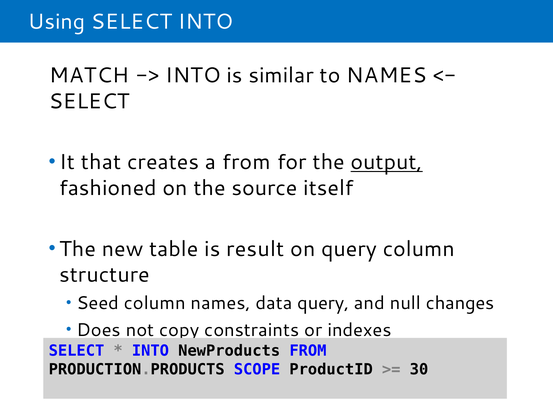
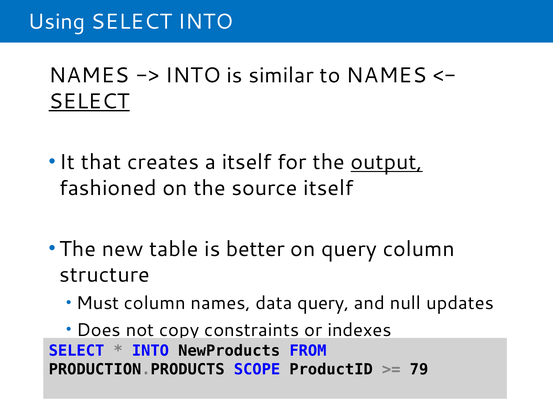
MATCH at (89, 75): MATCH -> NAMES
SELECT at (89, 101) underline: none -> present
a from: from -> itself
result: result -> better
Seed: Seed -> Must
changes: changes -> updates
30: 30 -> 79
